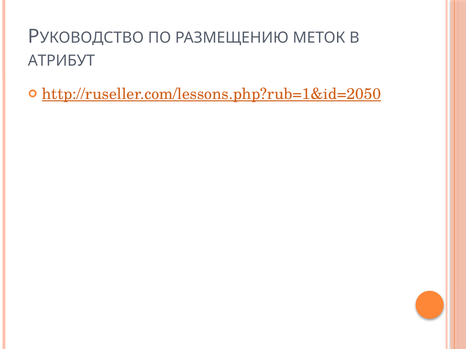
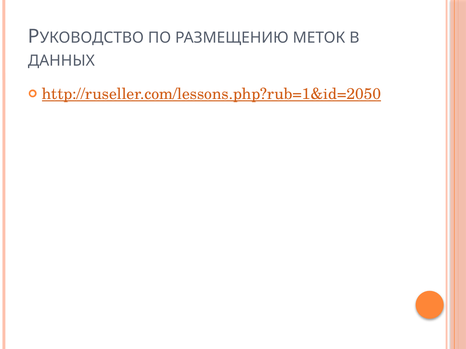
АТРИБУТ: АТРИБУТ -> ДАННЫХ
